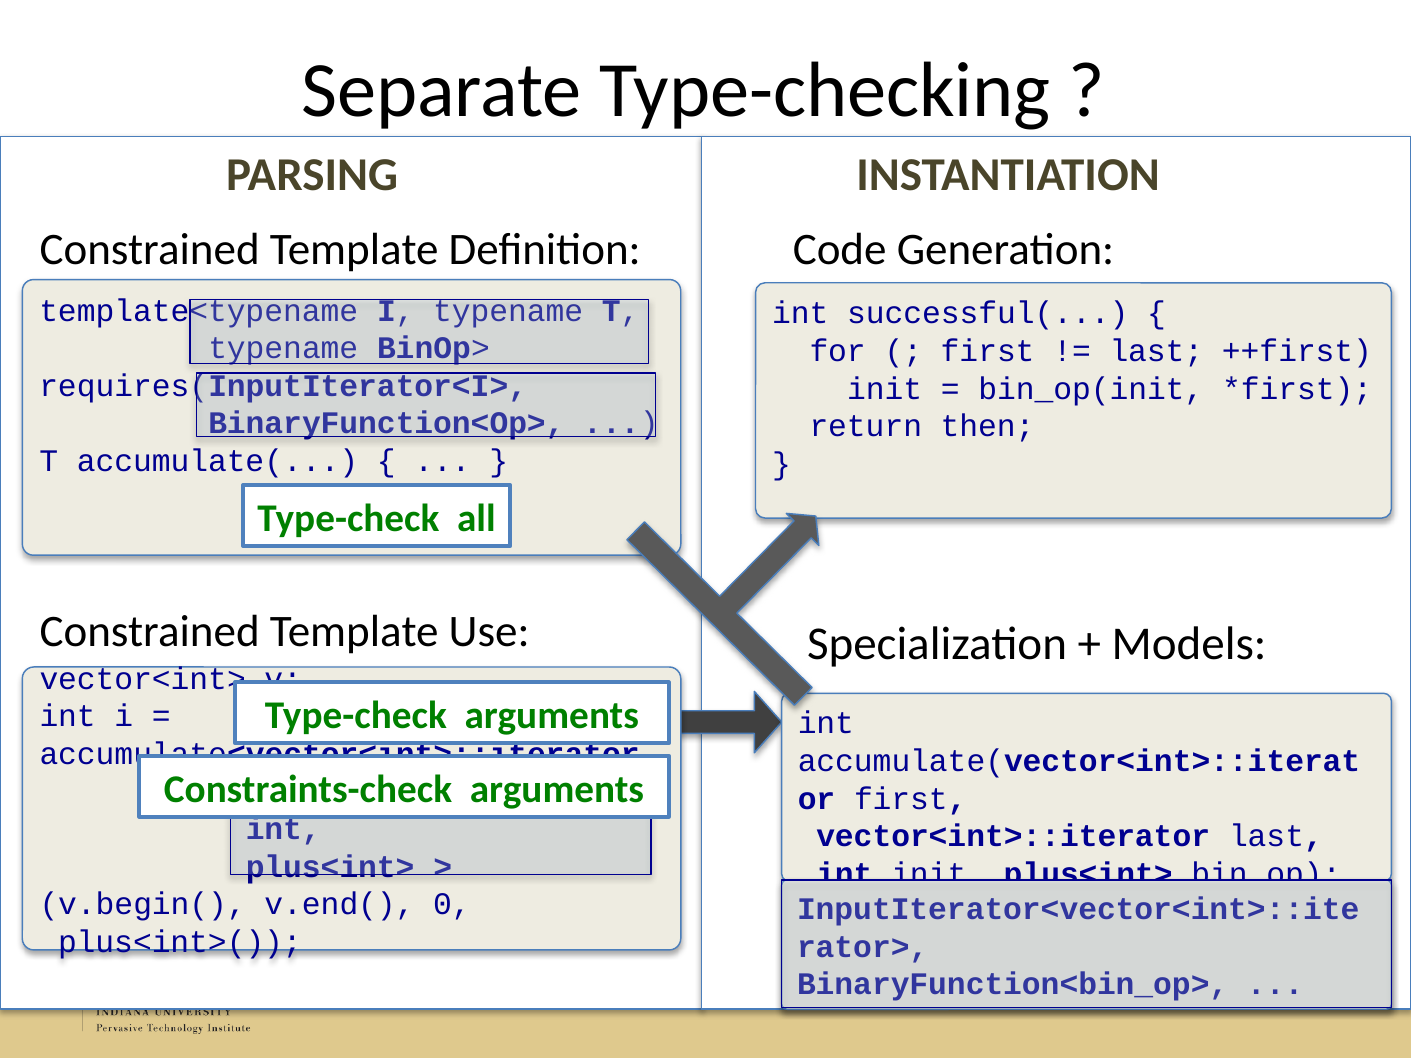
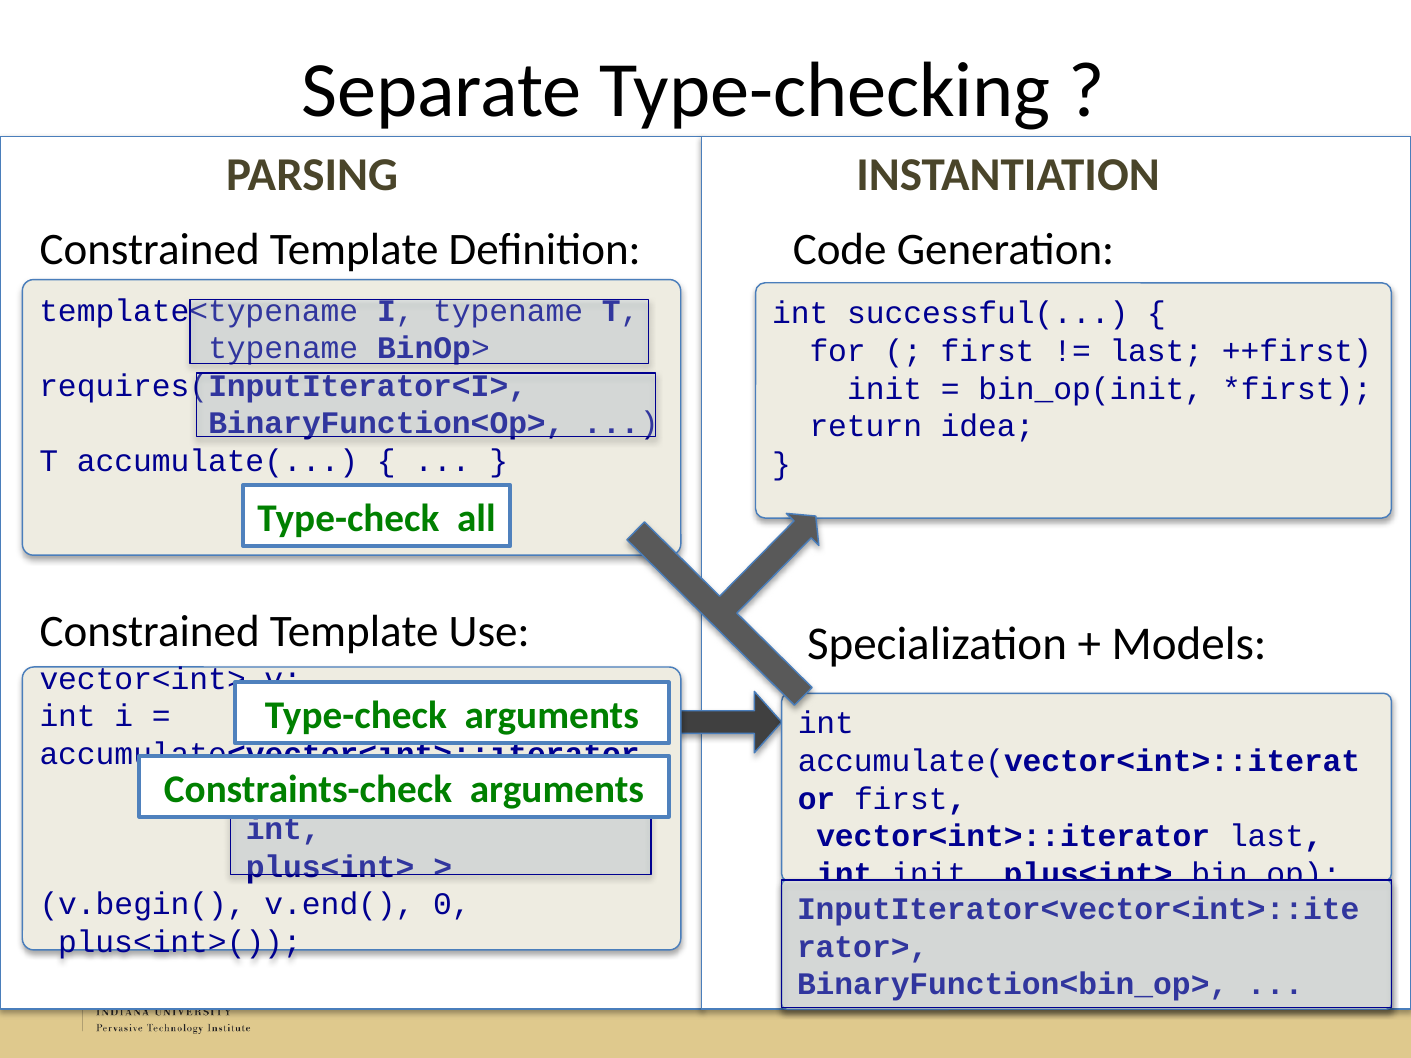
then: then -> idea
